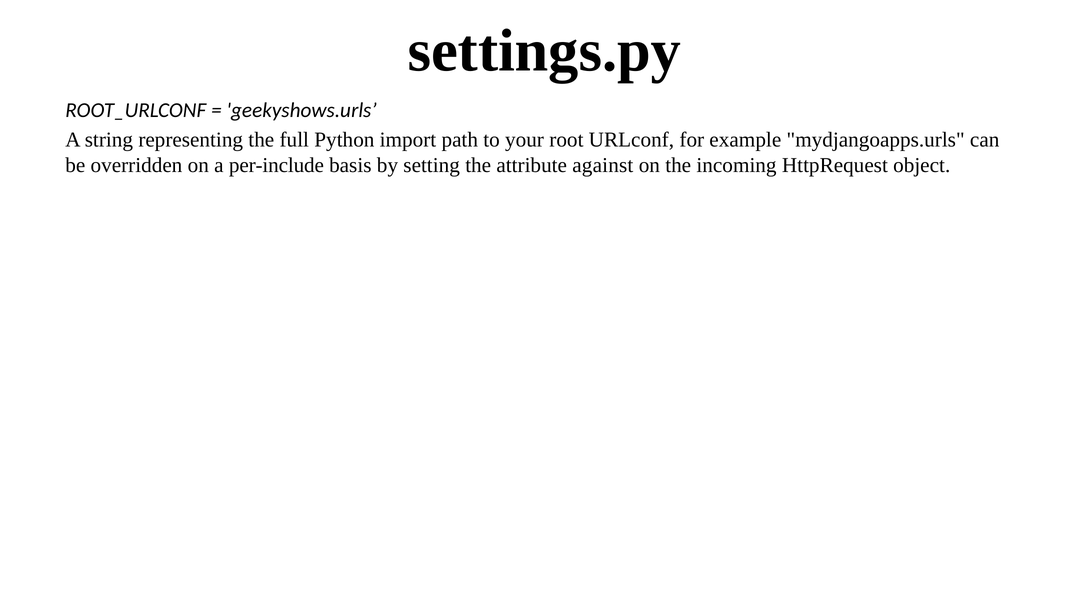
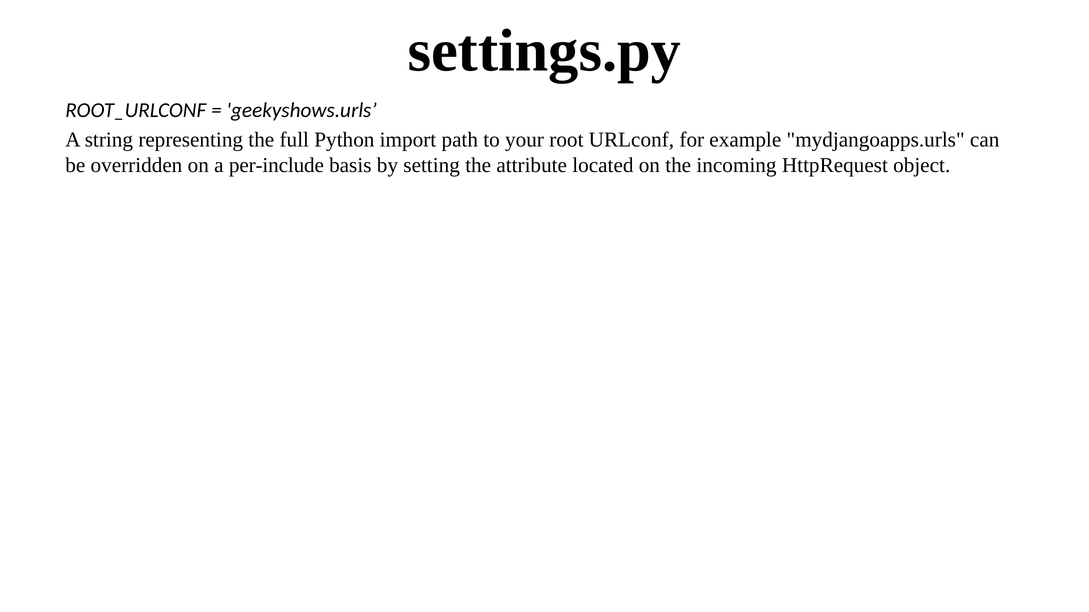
against: against -> located
